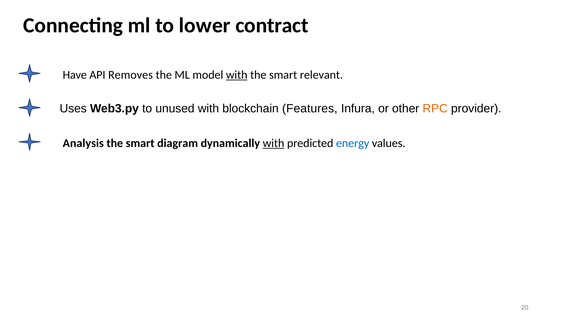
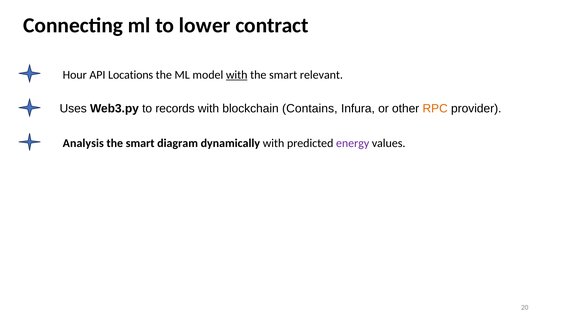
Have: Have -> Hour
Removes: Removes -> Locations
unused: unused -> records
Features: Features -> Contains
with at (274, 143) underline: present -> none
energy colour: blue -> purple
